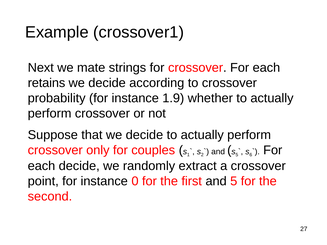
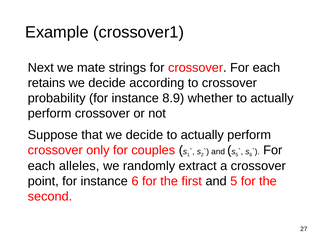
1.9: 1.9 -> 8.9
each decide: decide -> alleles
instance 0: 0 -> 6
